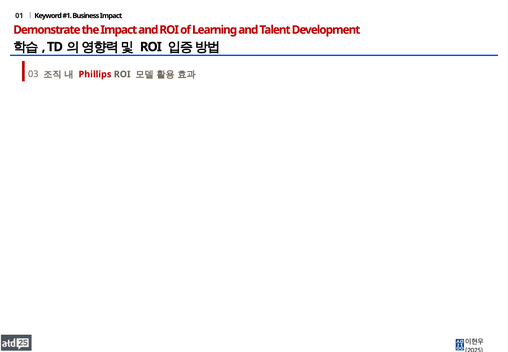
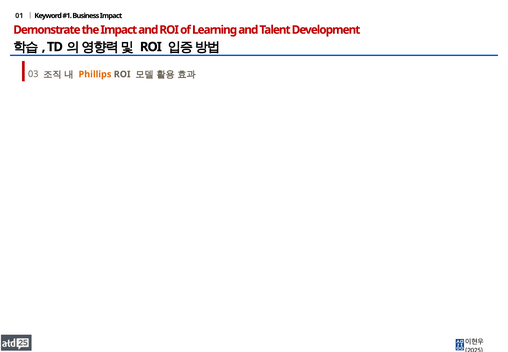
Phillips colour: red -> orange
